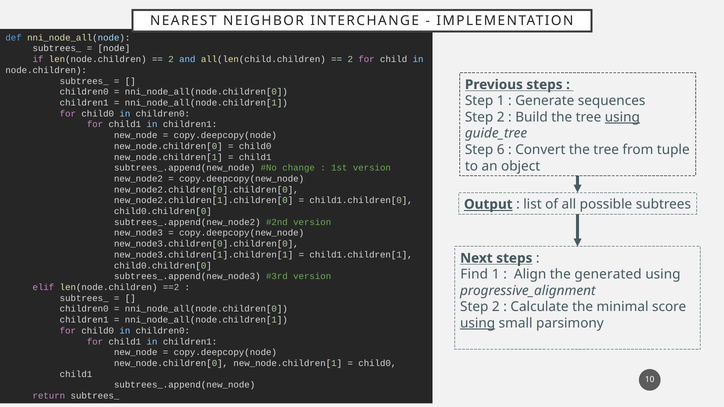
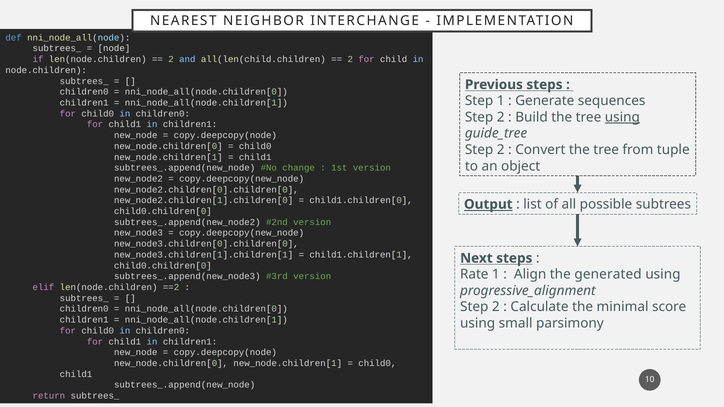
6 at (501, 150): 6 -> 2
Find: Find -> Rate
using at (478, 323) underline: present -> none
